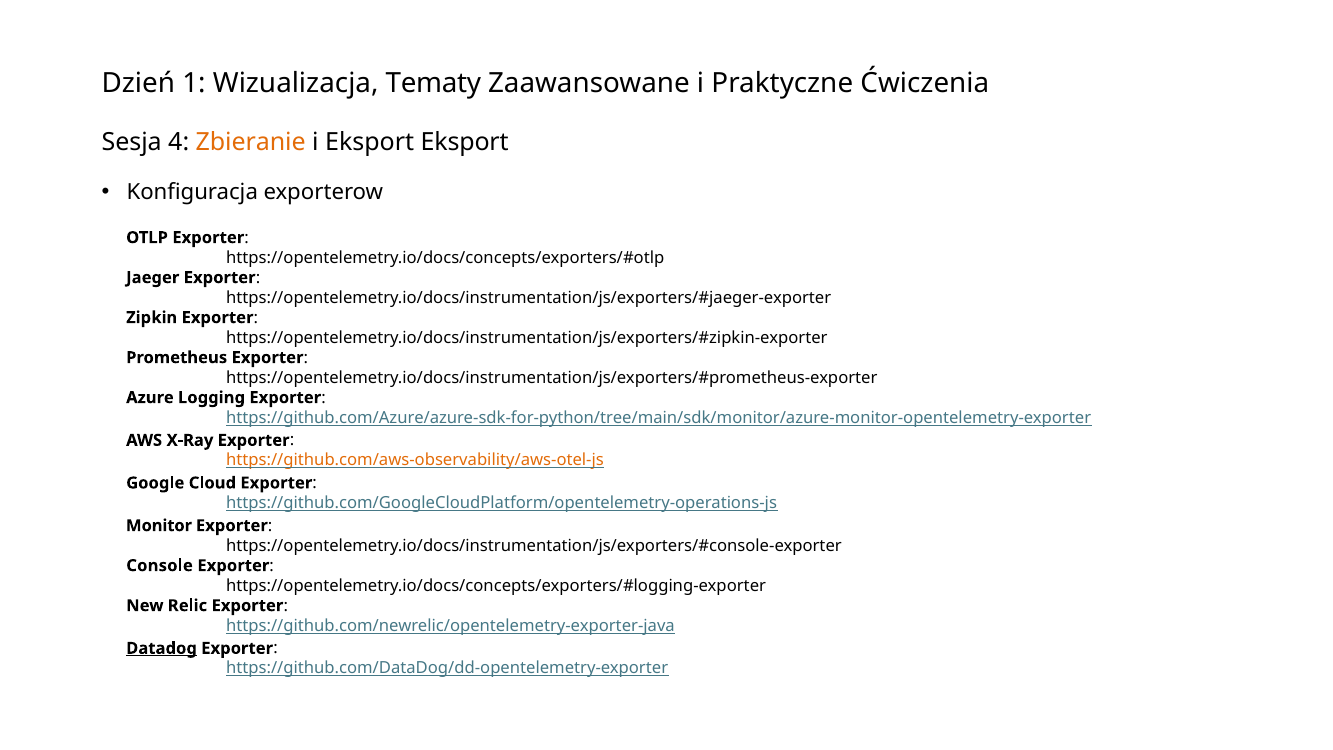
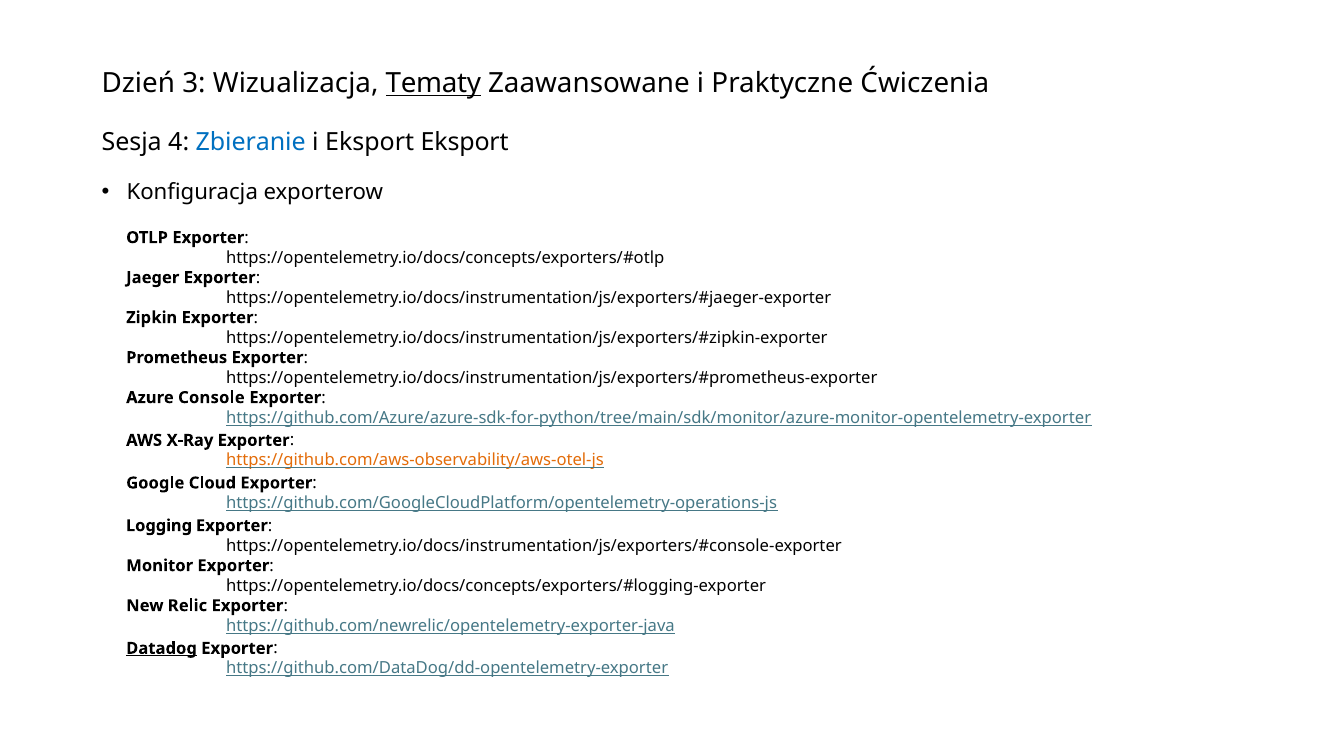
1: 1 -> 3
Tematy underline: none -> present
Zbieranie colour: orange -> blue
Logging: Logging -> Console
Monitor: Monitor -> Logging
Console: Console -> Monitor
